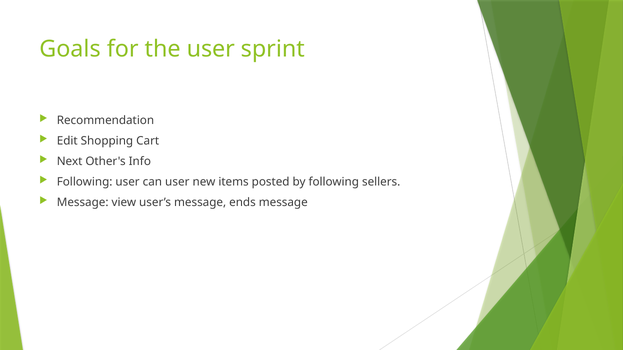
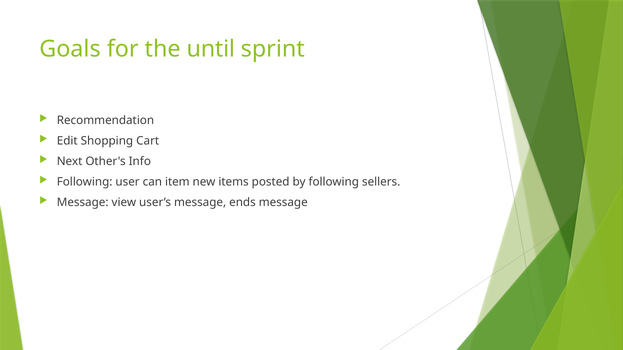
the user: user -> until
can user: user -> item
